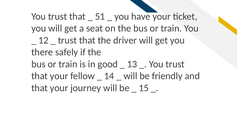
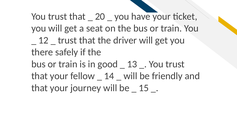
51: 51 -> 20
